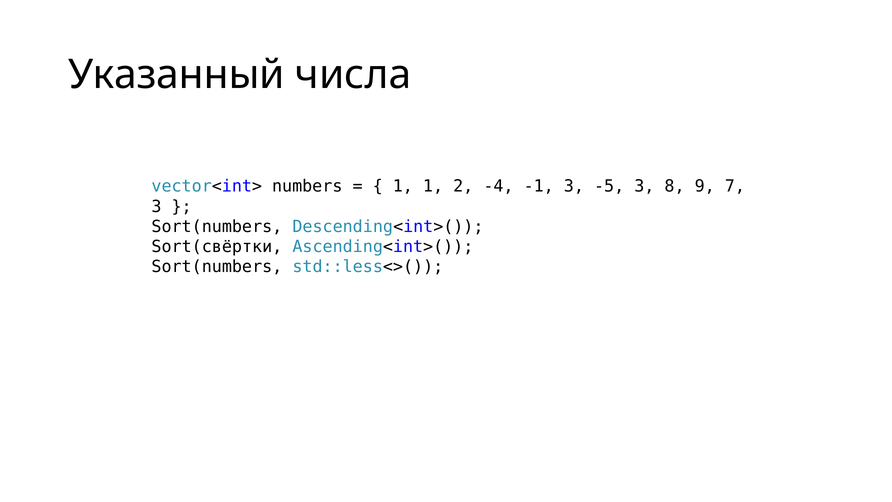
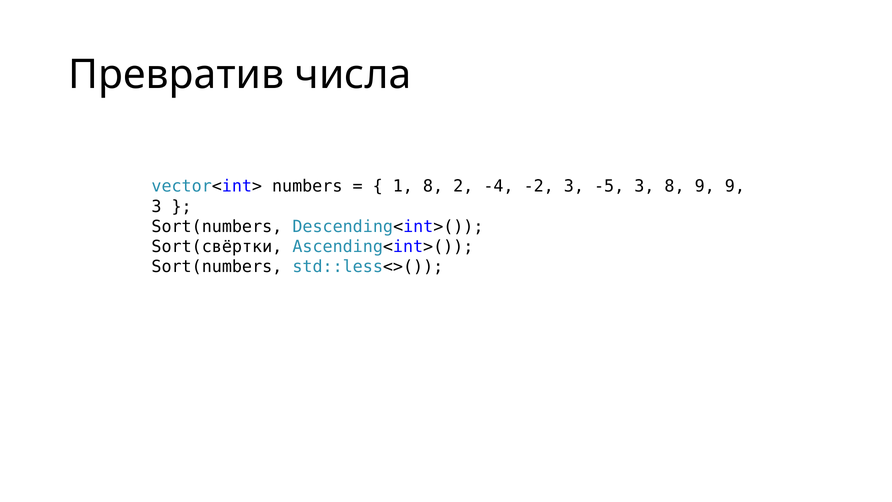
Указанный: Указанный -> Превратив
1 1: 1 -> 8
-1: -1 -> -2
9 7: 7 -> 9
